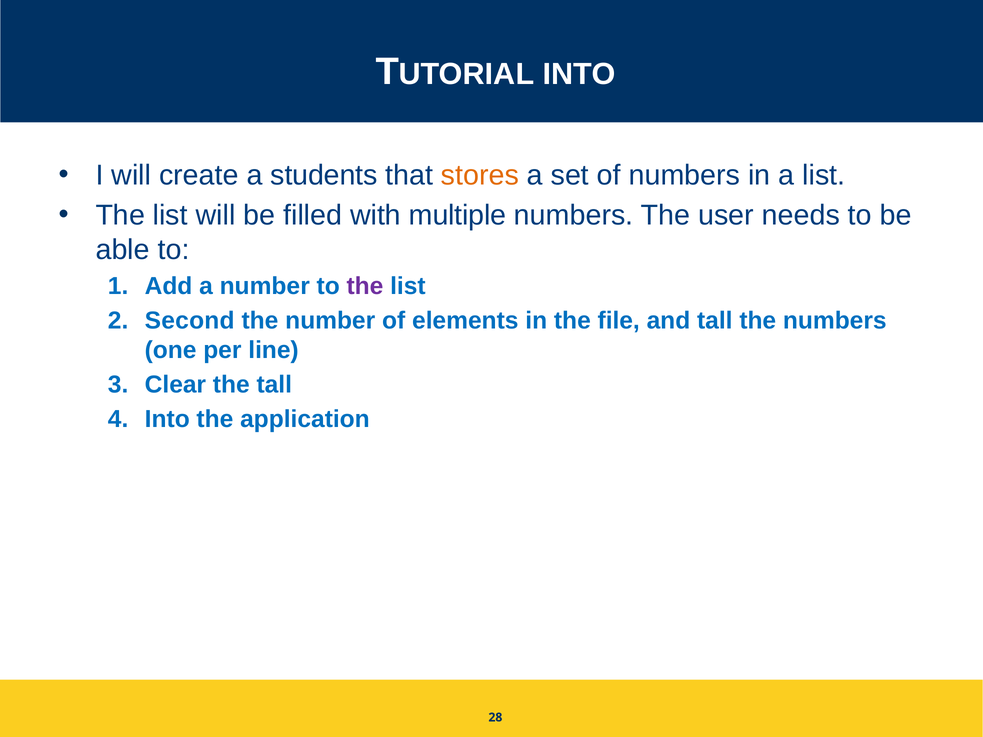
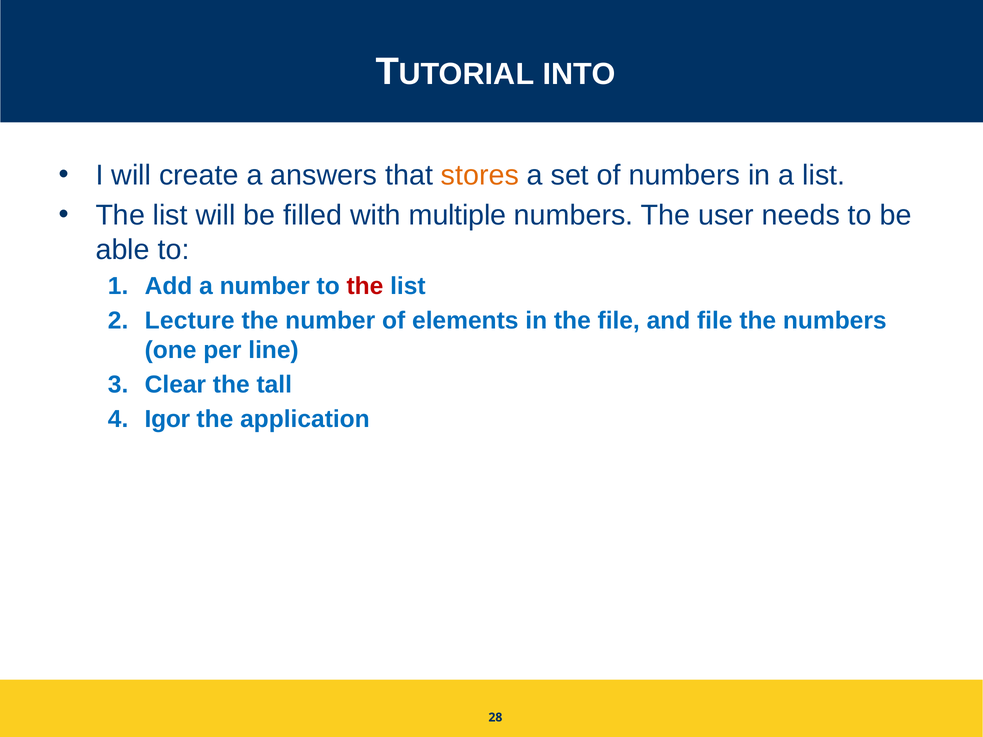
students: students -> answers
the at (365, 286) colour: purple -> red
Second: Second -> Lecture
and tall: tall -> file
Into at (167, 419): Into -> Igor
